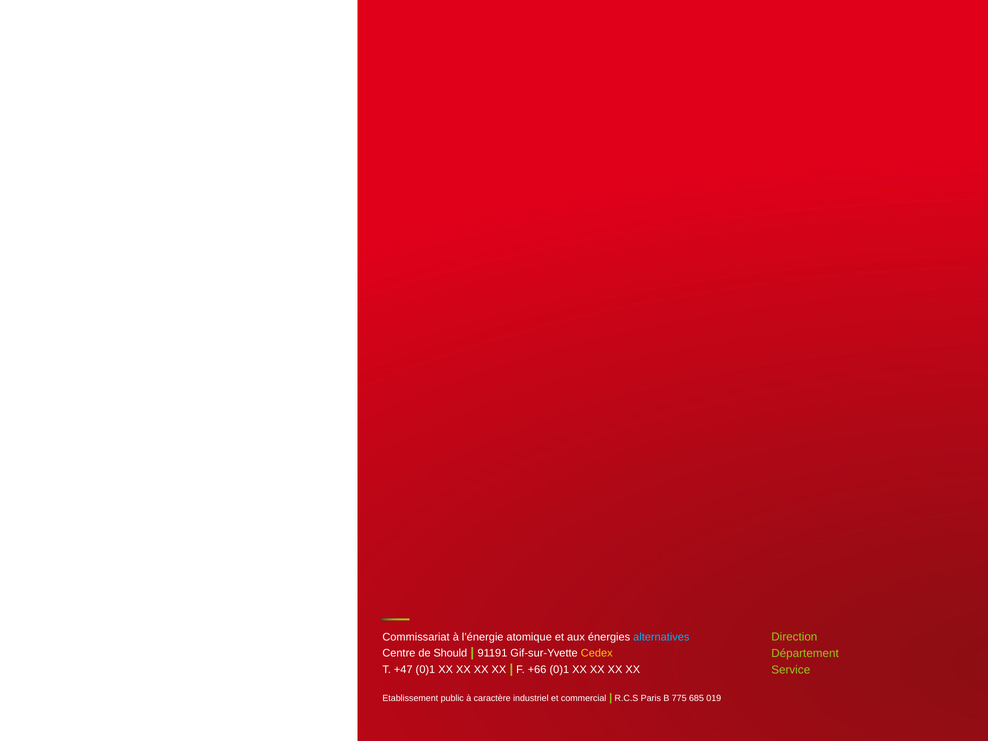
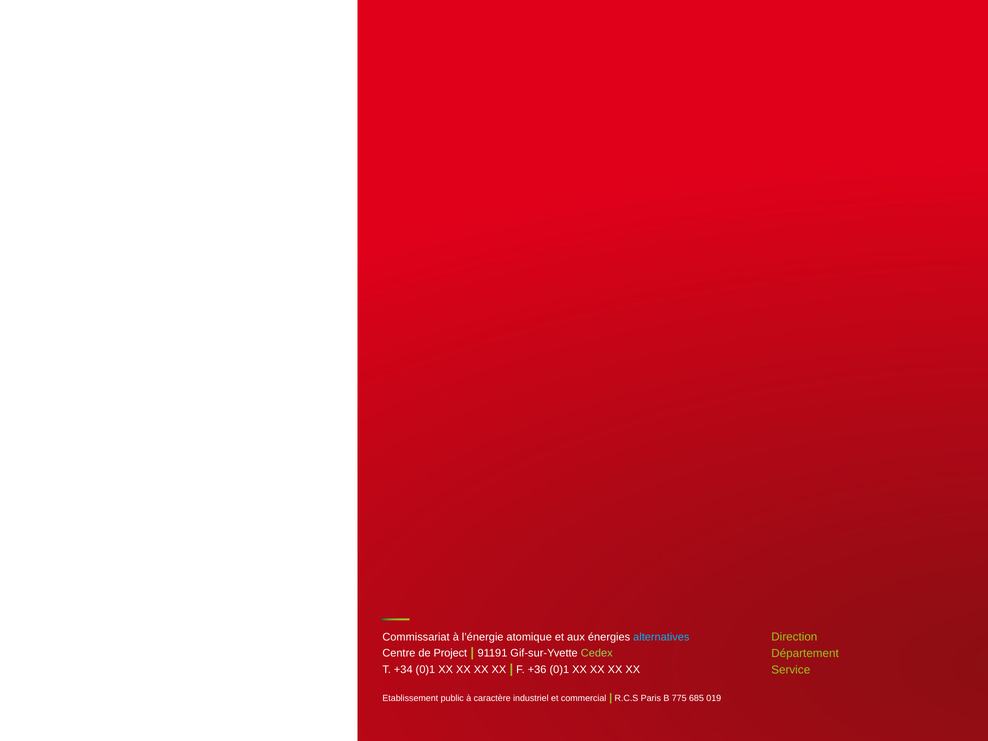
Should: Should -> Project
Cedex colour: yellow -> light green
+47: +47 -> +34
+66: +66 -> +36
